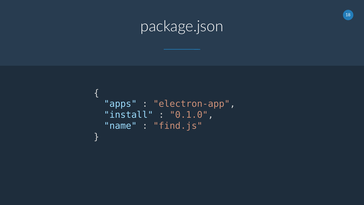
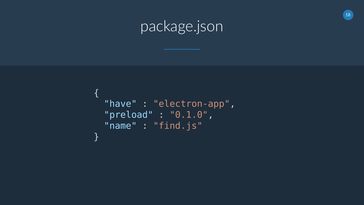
apps: apps -> have
install: install -> preload
